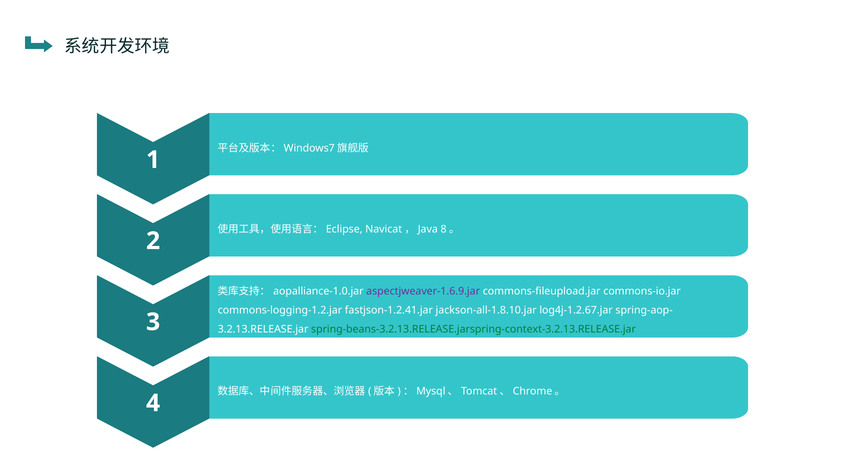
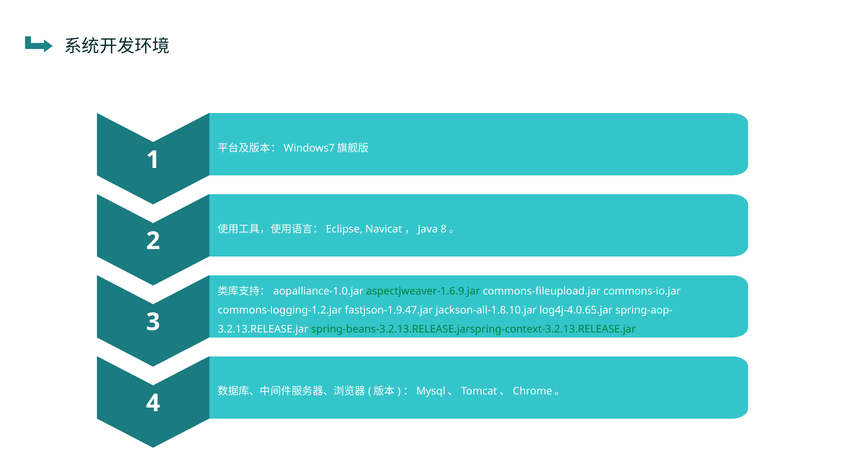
aspectjweaver-1.6.9.jar colour: purple -> green
fastjson-1.2.41.jar: fastjson-1.2.41.jar -> fastjson-1.9.47.jar
log4j-1.2.67.jar: log4j-1.2.67.jar -> log4j-4.0.65.jar
